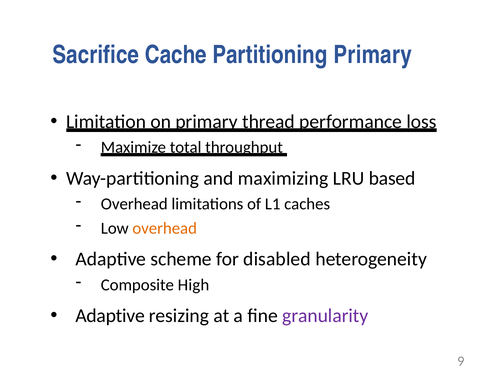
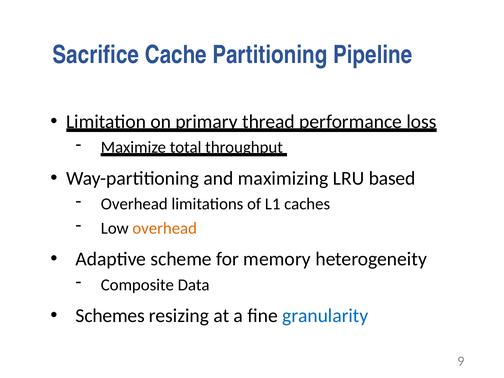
Partitioning Primary: Primary -> Pipeline
disabled: disabled -> memory
High: High -> Data
Adaptive at (110, 316): Adaptive -> Schemes
granularity colour: purple -> blue
